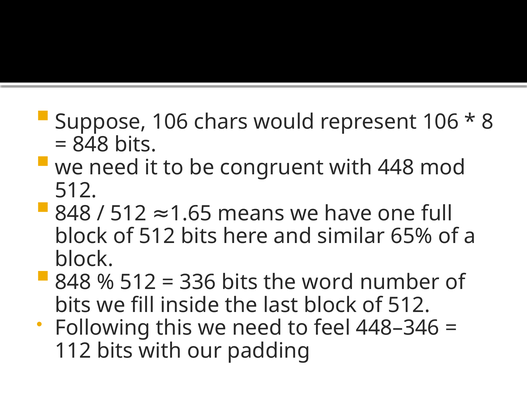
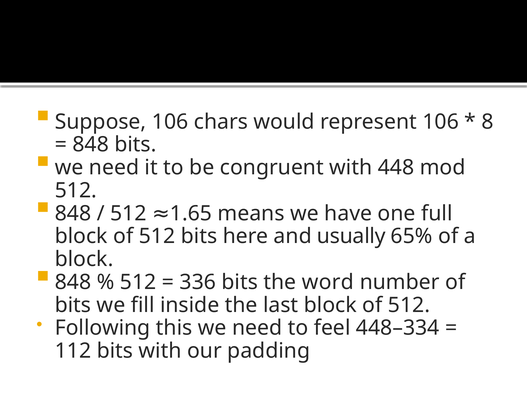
similar: similar -> usually
448–346: 448–346 -> 448–334
